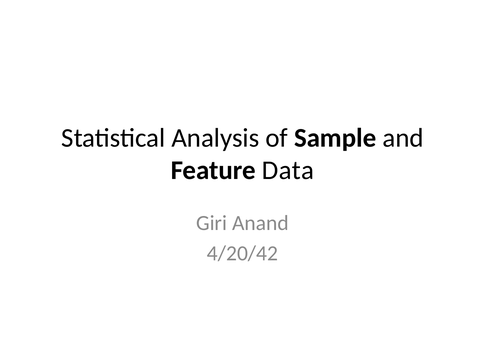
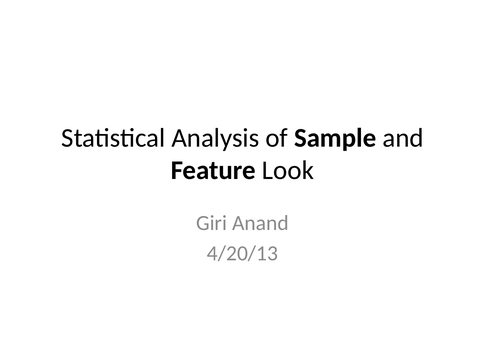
Data: Data -> Look
4/20/42: 4/20/42 -> 4/20/13
